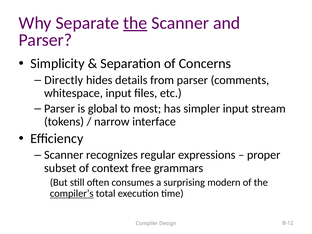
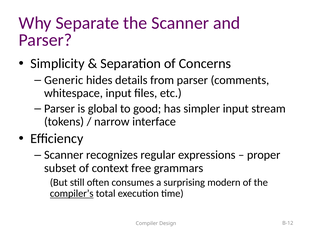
the at (135, 23) underline: present -> none
Directly: Directly -> Generic
most: most -> good
